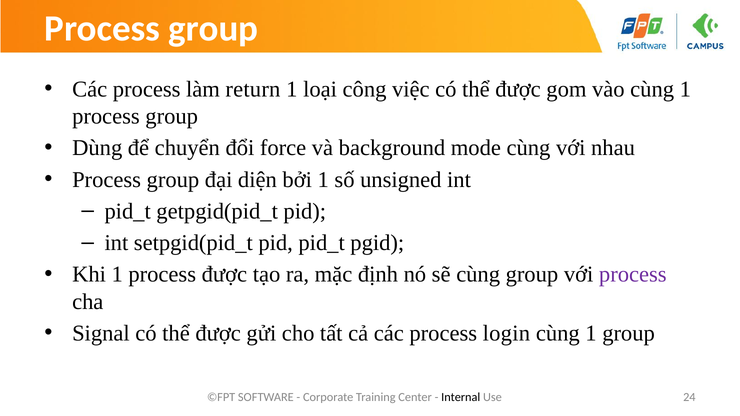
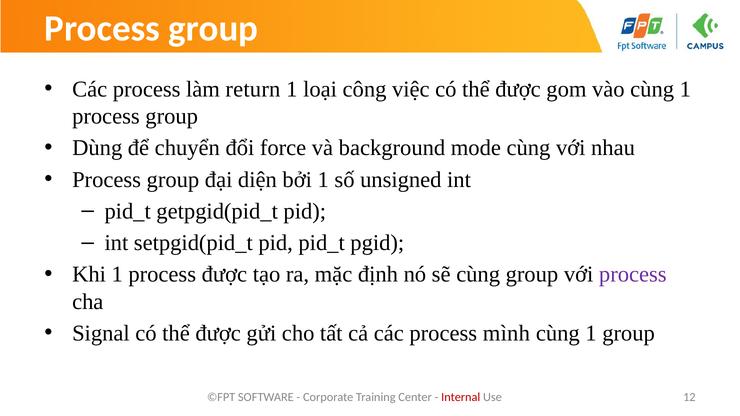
login: login -> mình
Internal colour: black -> red
24: 24 -> 12
